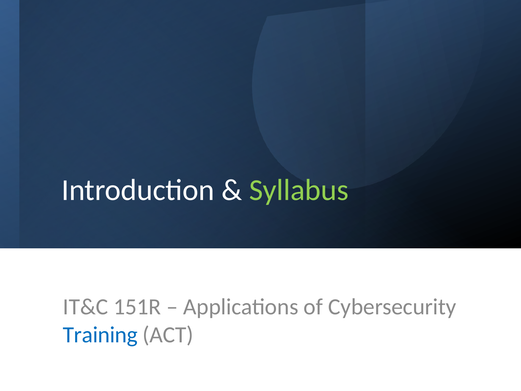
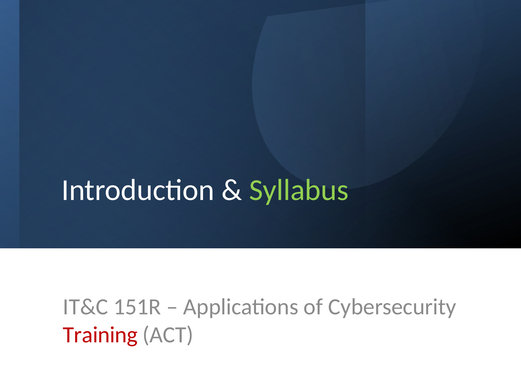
Training colour: blue -> red
